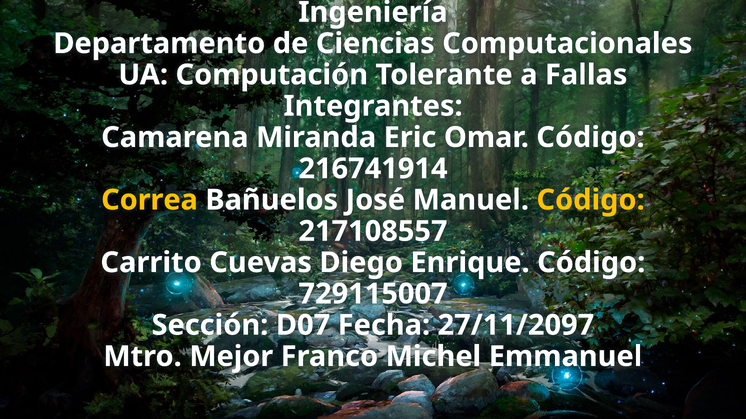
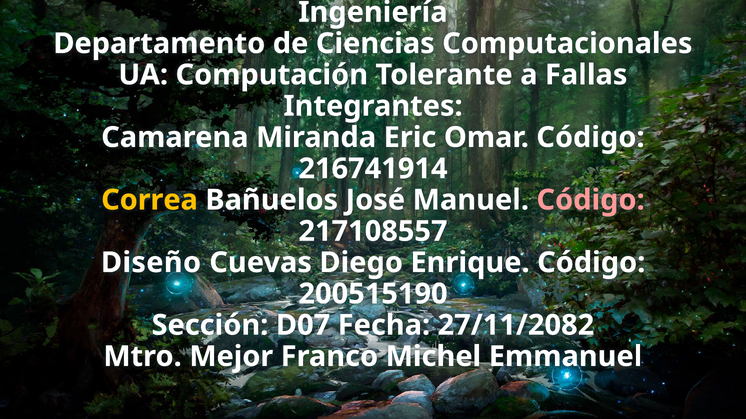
Código at (591, 200) colour: yellow -> pink
Carrito: Carrito -> Diseño
729115007: 729115007 -> 200515190
27/11/2097: 27/11/2097 -> 27/11/2082
